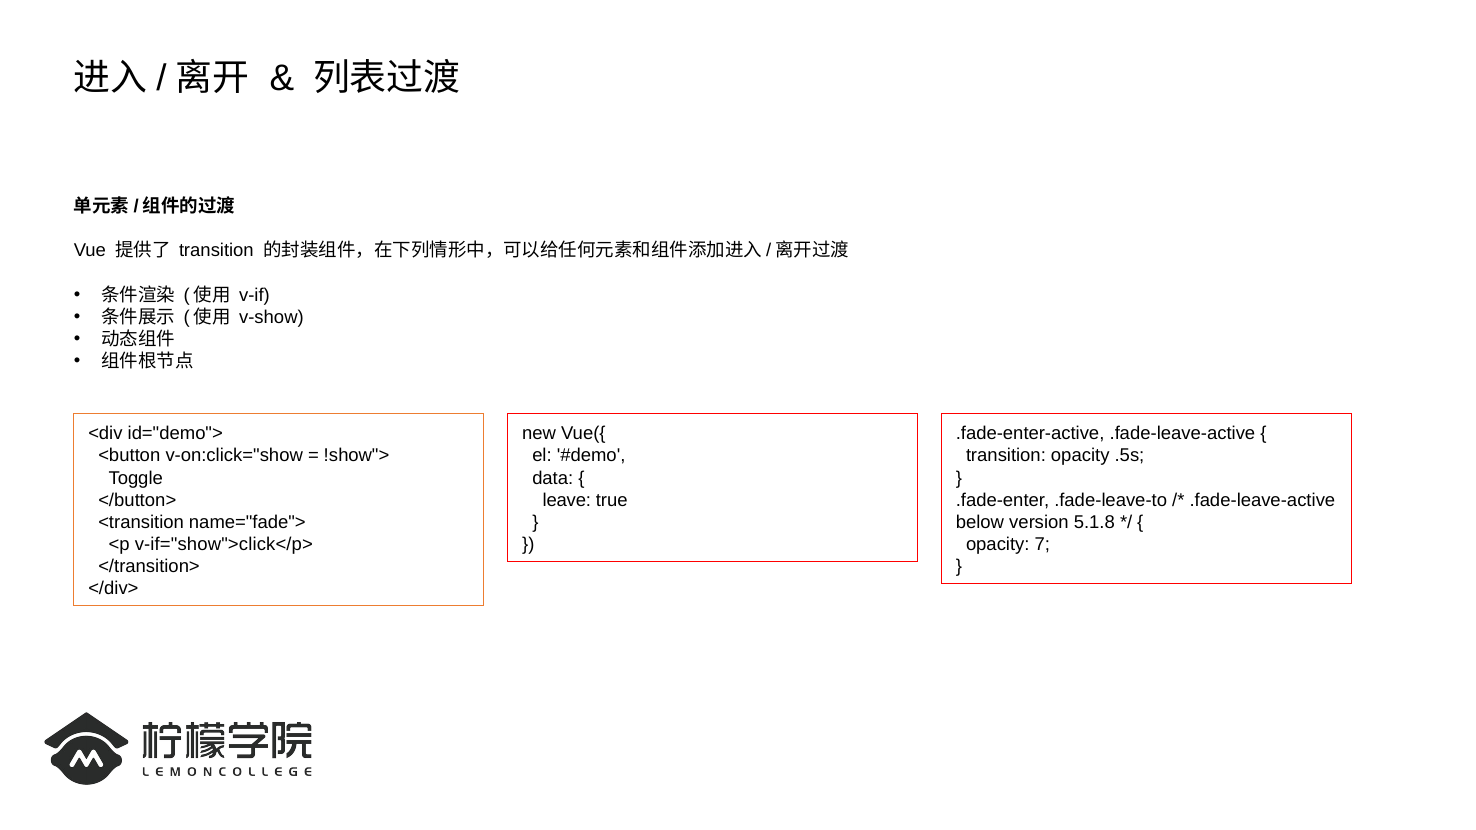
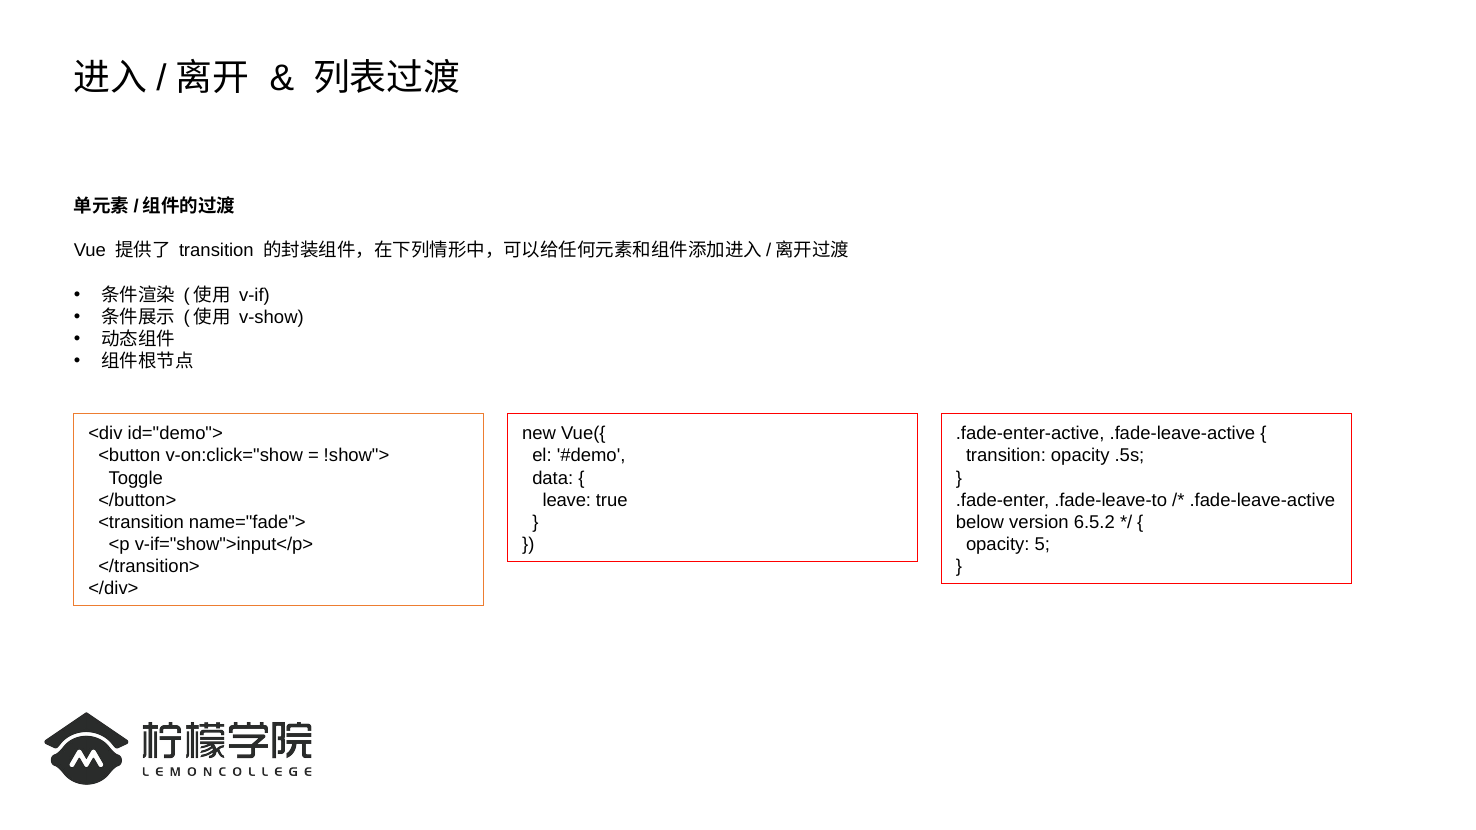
5.1.8: 5.1.8 -> 6.5.2
v-if="show">click</p>: v-if="show">click</p> -> v-if="show">input</p>
7: 7 -> 5
